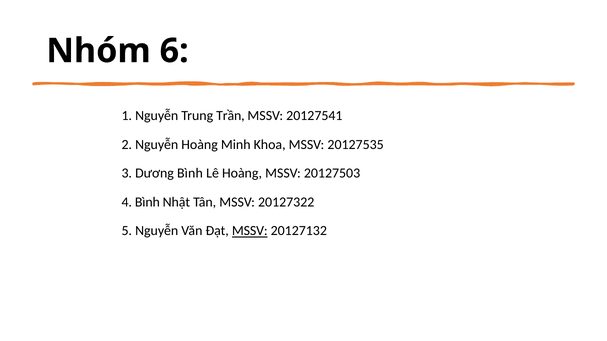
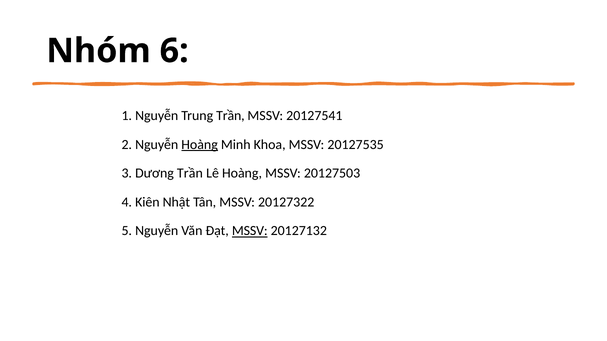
Hoàng at (200, 145) underline: none -> present
Dương Bình: Bình -> Trần
4 Bình: Bình -> Kiên
